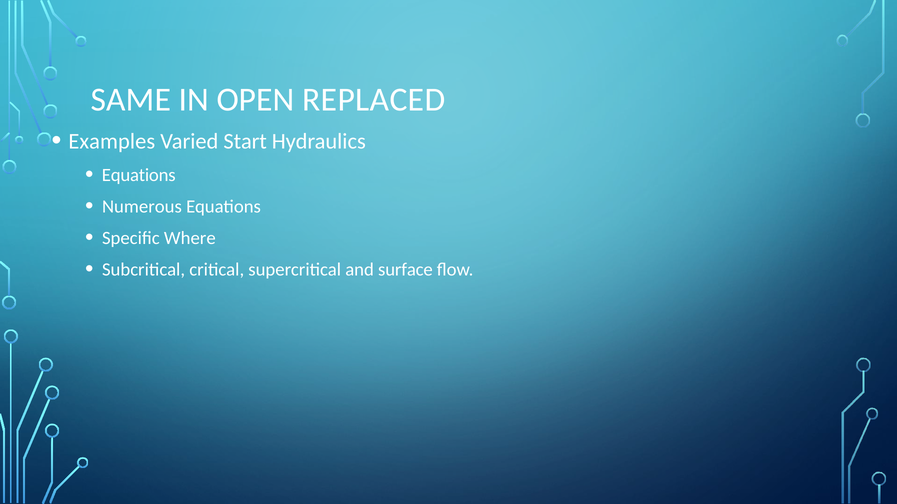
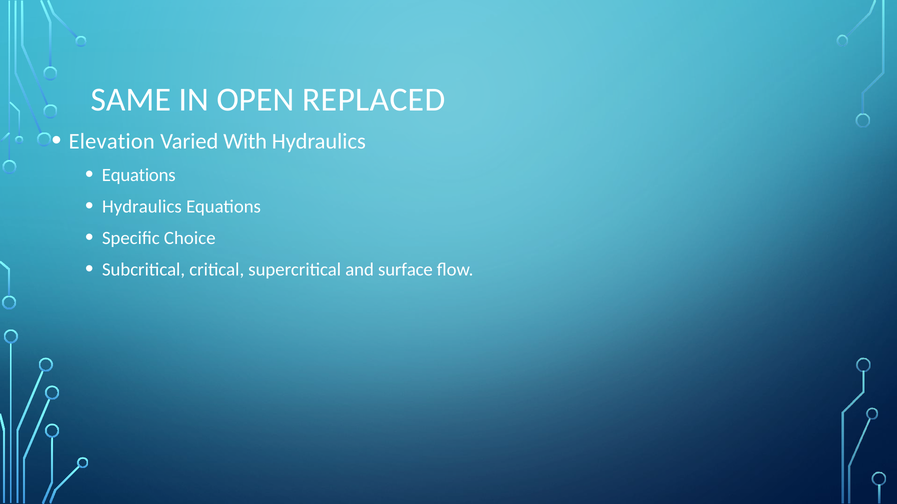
Examples: Examples -> Elevation
Start: Start -> With
Numerous at (142, 207): Numerous -> Hydraulics
Where: Where -> Choice
